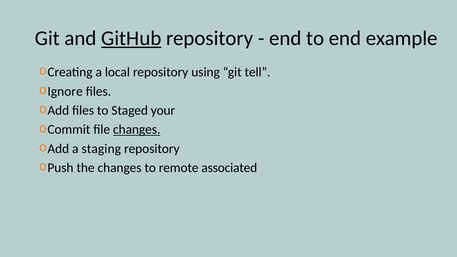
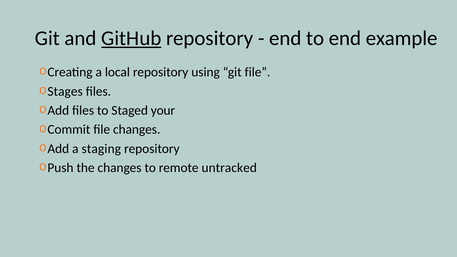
git tell: tell -> file
Ignore: Ignore -> Stages
changes at (137, 130) underline: present -> none
associated: associated -> untracked
